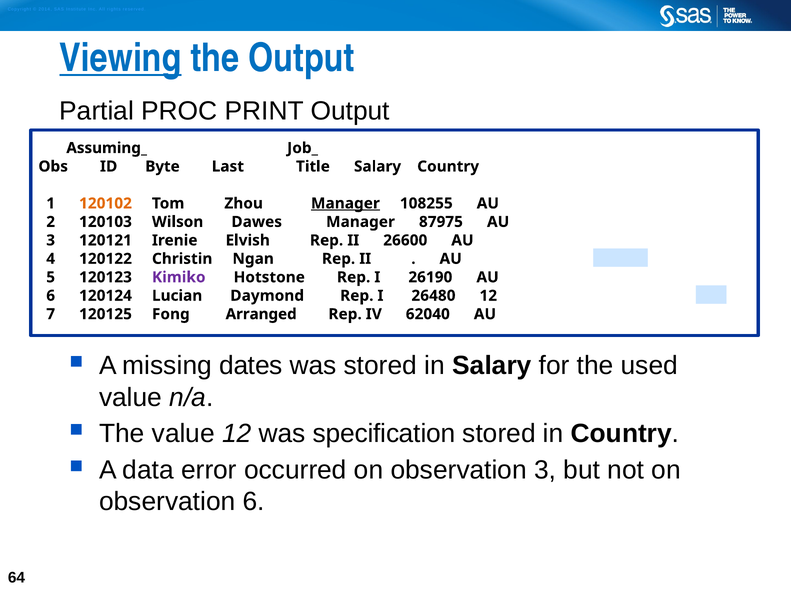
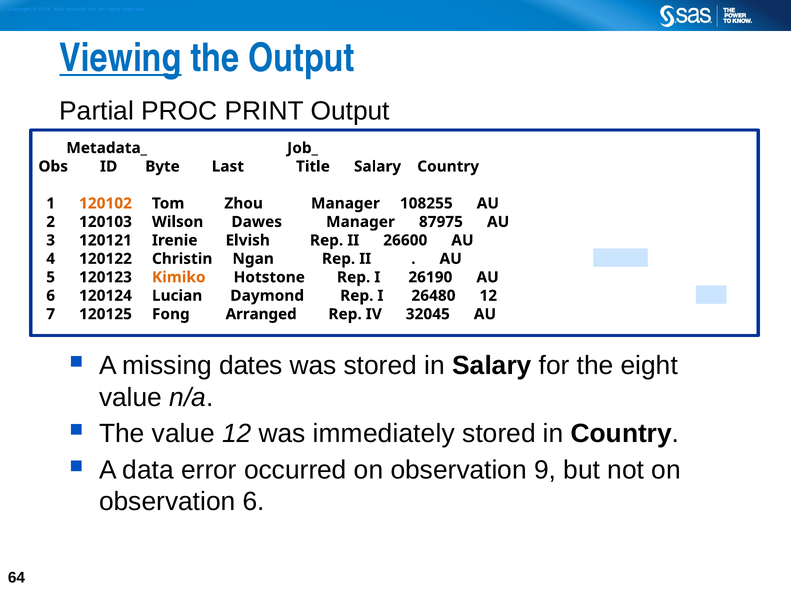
Assuming_: Assuming_ -> Metadata_
Manager at (345, 203) underline: present -> none
Kimiko colour: purple -> orange
62040: 62040 -> 32045
used: used -> eight
specification: specification -> immediately
observation 3: 3 -> 9
